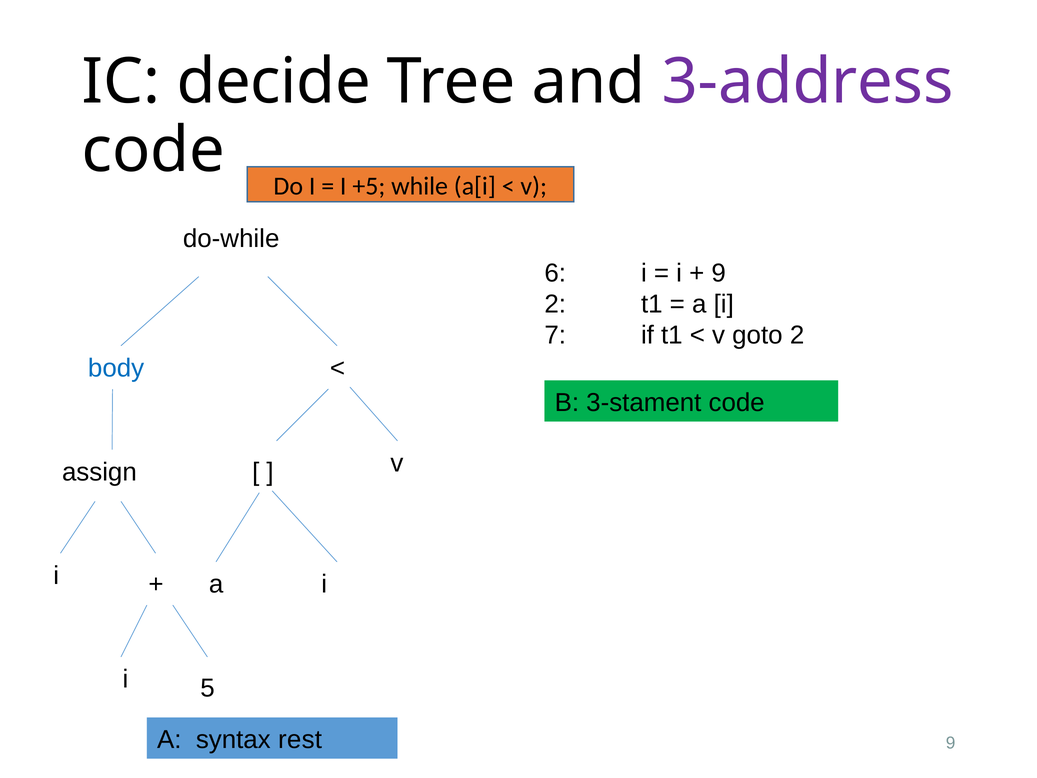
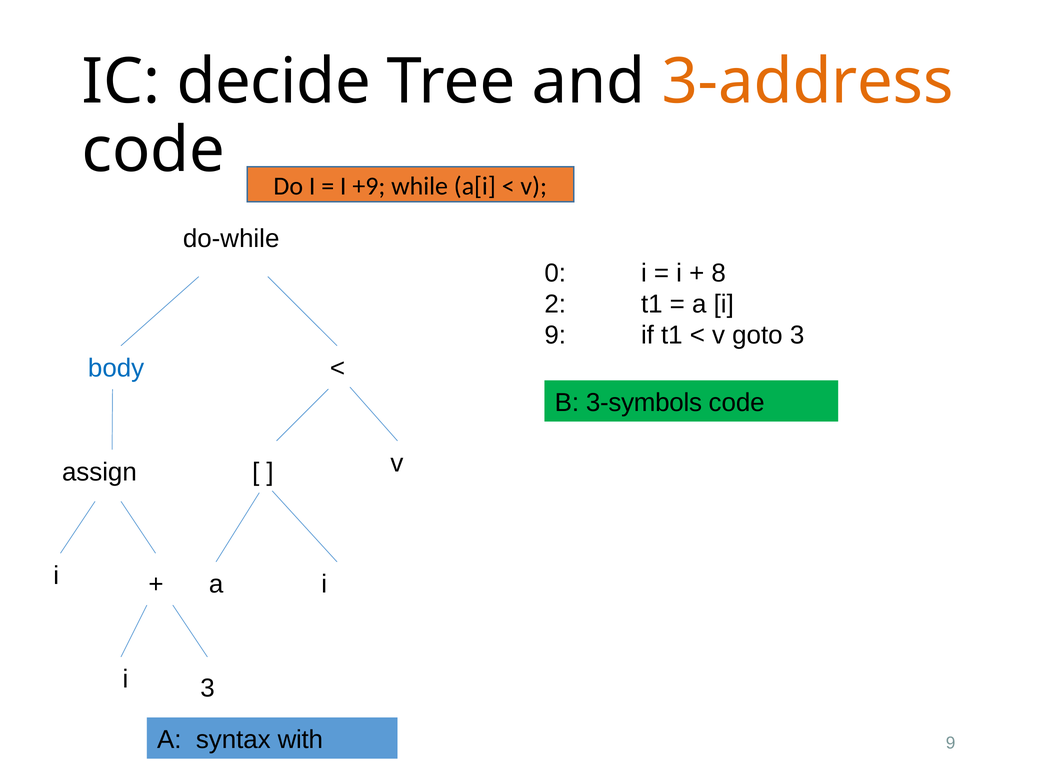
3-address colour: purple -> orange
+5: +5 -> +9
6: 6 -> 0
9 at (719, 273): 9 -> 8
7 at (555, 335): 7 -> 9
goto 2: 2 -> 3
3-stament: 3-stament -> 3-symbols
i 5: 5 -> 3
rest: rest -> with
